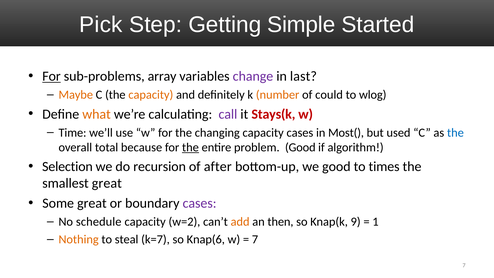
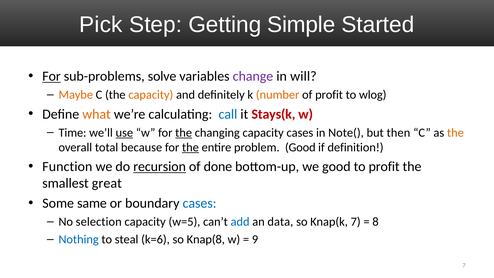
array: array -> solve
last: last -> will
of could: could -> profit
call colour: purple -> blue
use underline: none -> present
the at (184, 133) underline: none -> present
Most(: Most( -> Note(
used: used -> then
the at (455, 133) colour: blue -> orange
algorithm: algorithm -> definition
Selection: Selection -> Function
recursion underline: none -> present
after: after -> done
to times: times -> profit
Some great: great -> same
cases at (200, 203) colour: purple -> blue
schedule: schedule -> selection
w=2: w=2 -> w=5
add colour: orange -> blue
then: then -> data
Knap(k 9: 9 -> 7
1: 1 -> 8
Nothing colour: orange -> blue
k=7: k=7 -> k=6
Knap(6: Knap(6 -> Knap(8
7 at (255, 239): 7 -> 9
